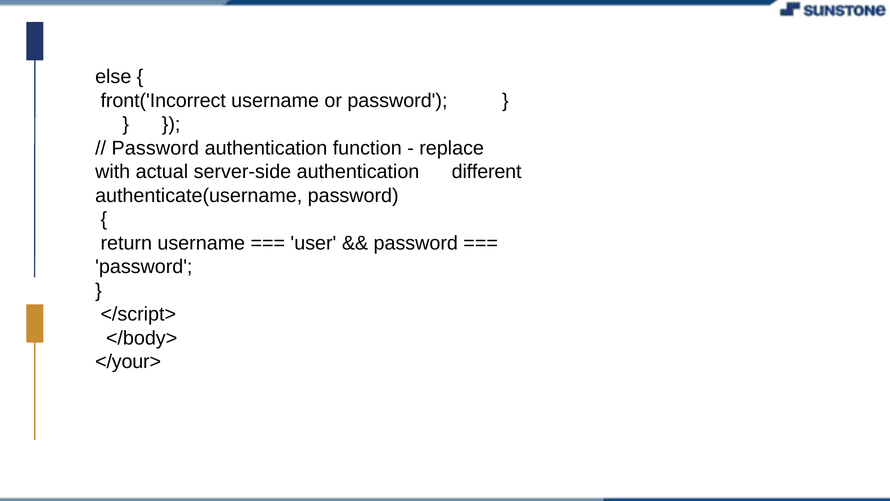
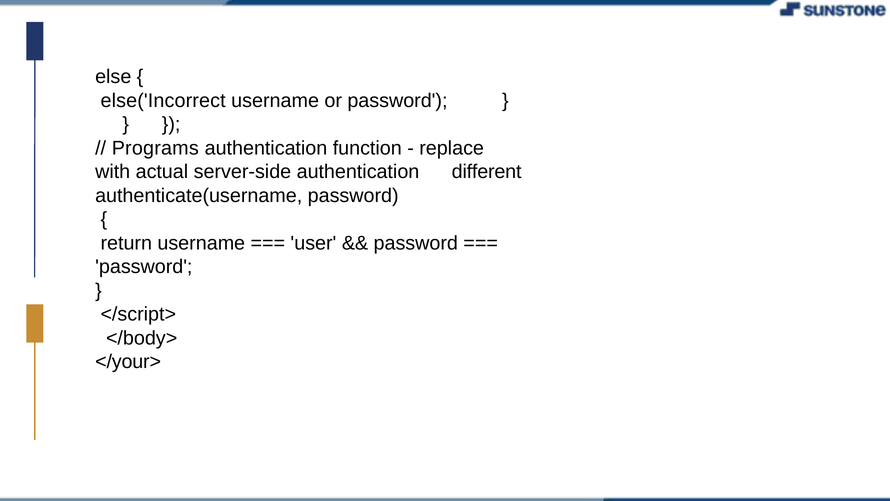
front('Incorrect: front('Incorrect -> else('Incorrect
Password at (155, 148): Password -> Programs
